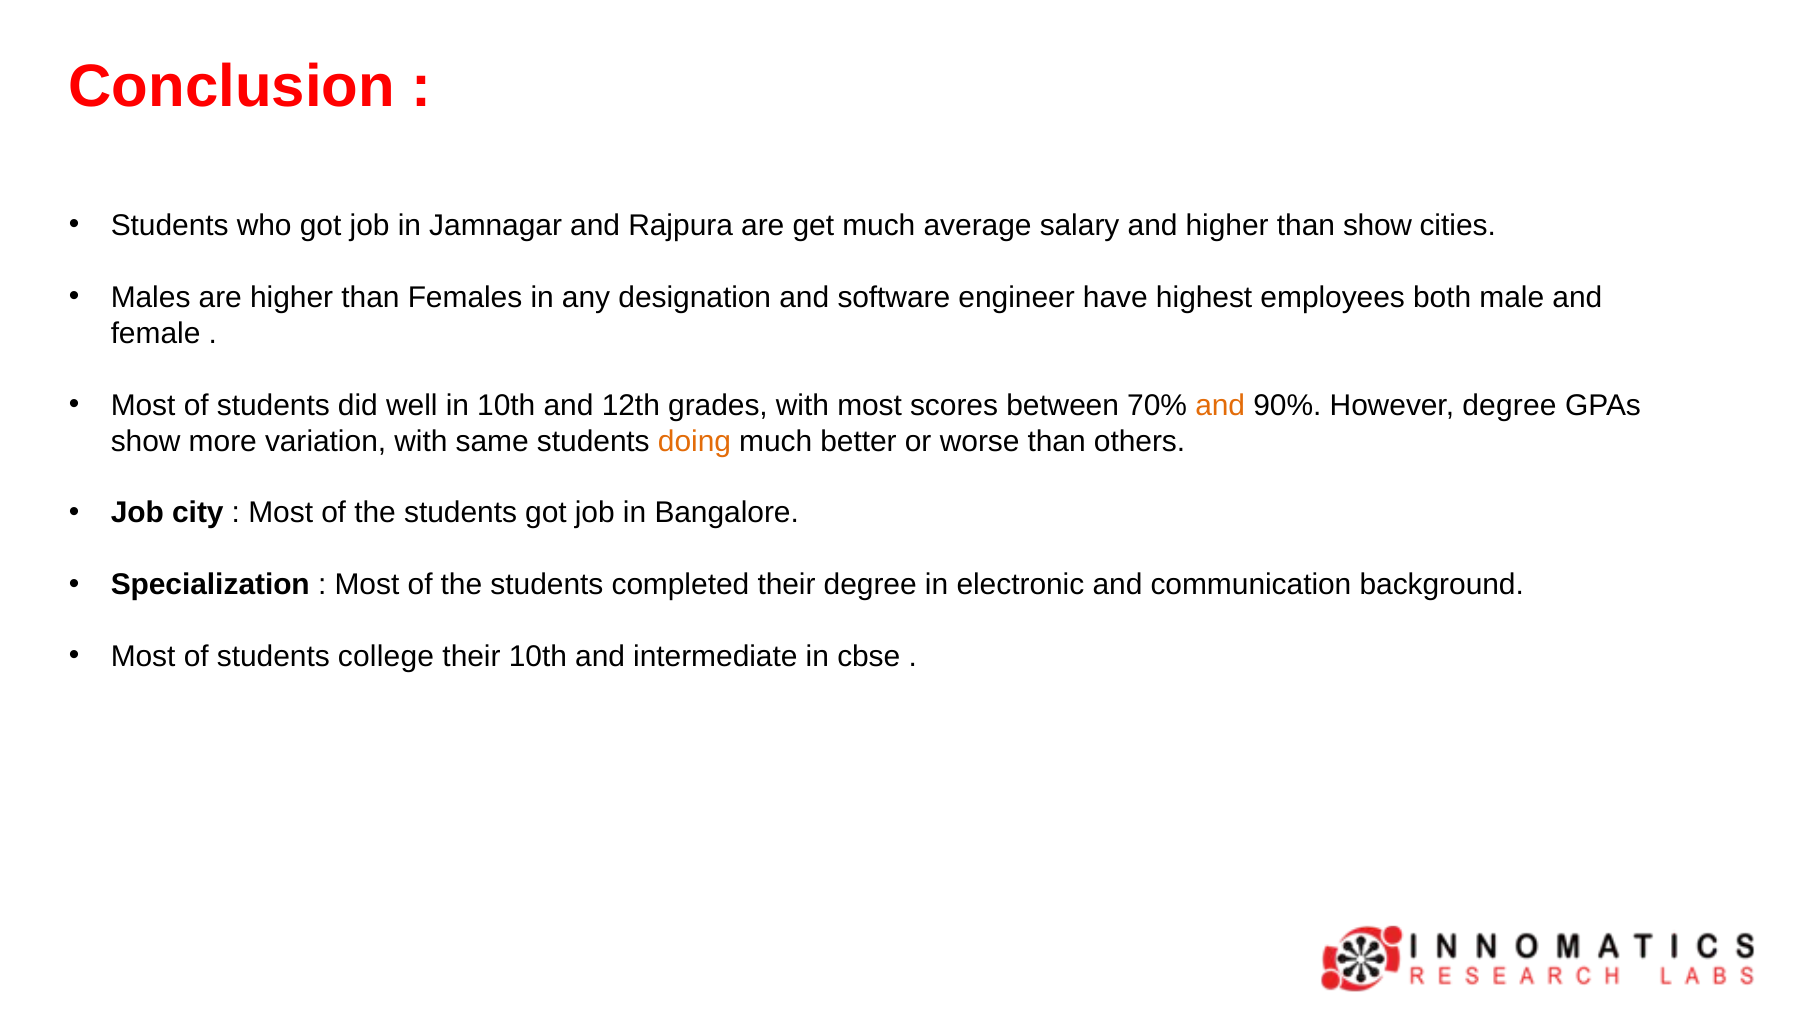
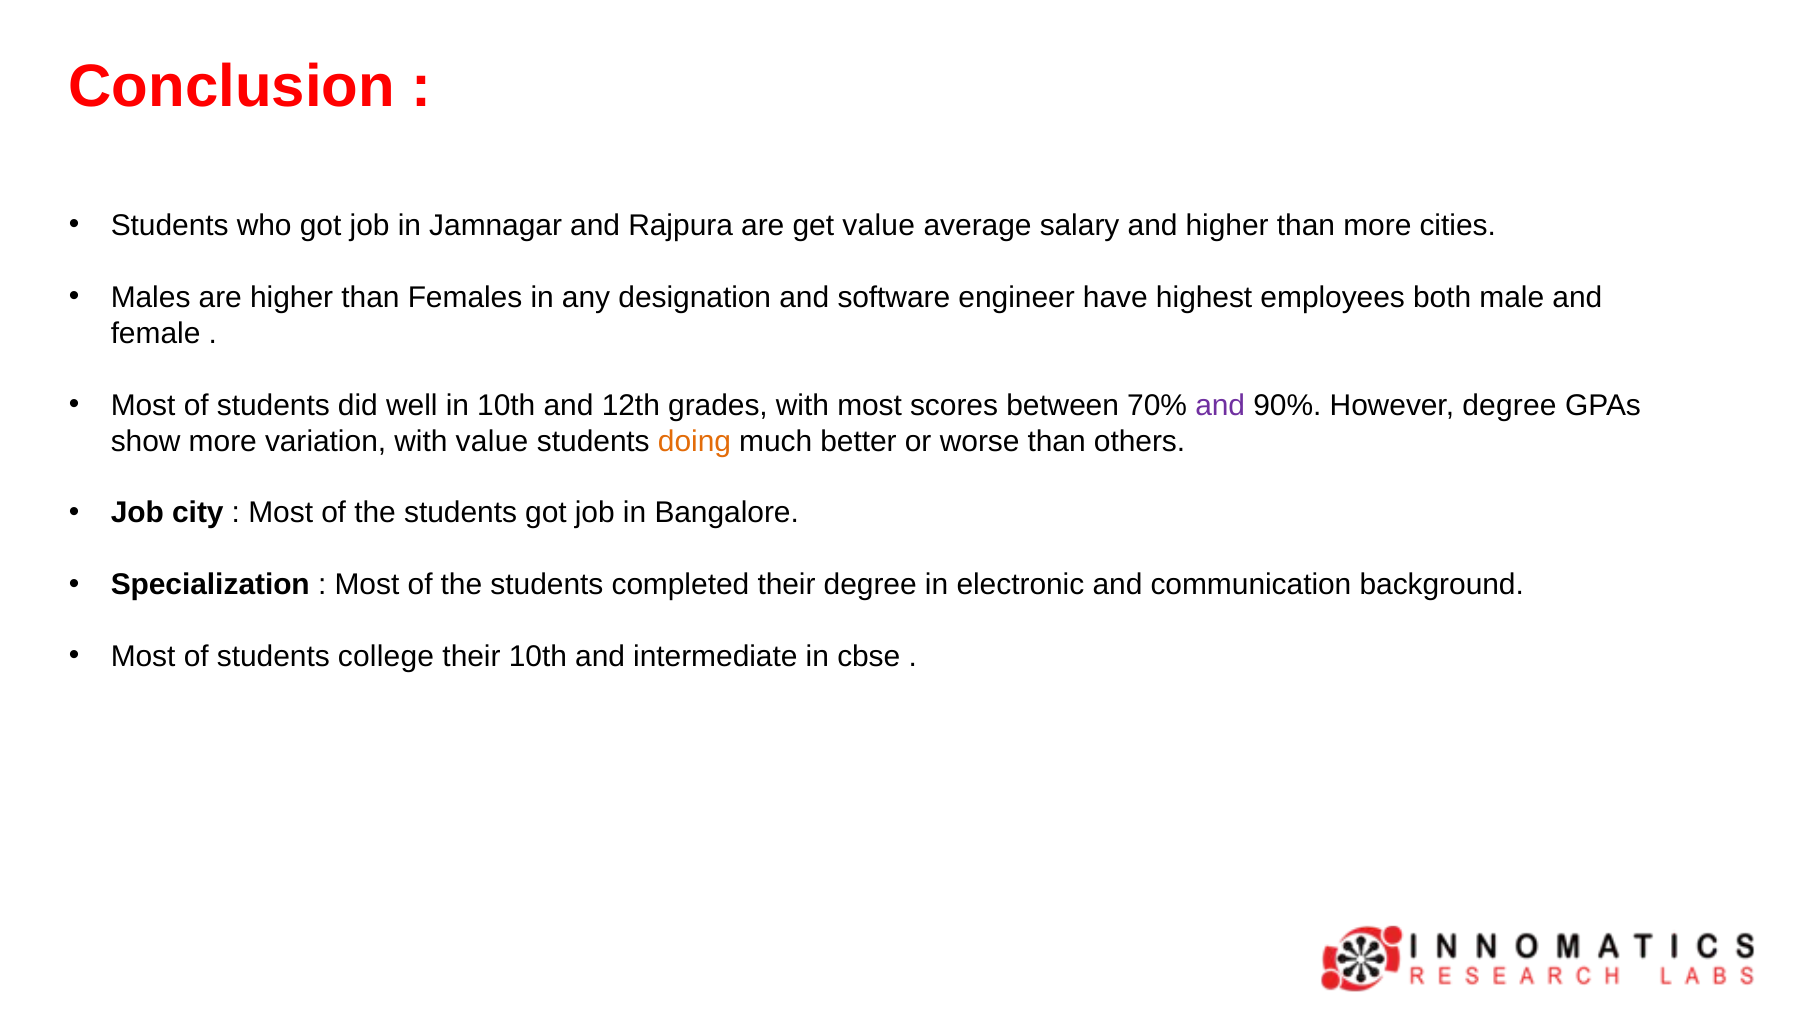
get much: much -> value
than show: show -> more
and at (1220, 405) colour: orange -> purple
with same: same -> value
